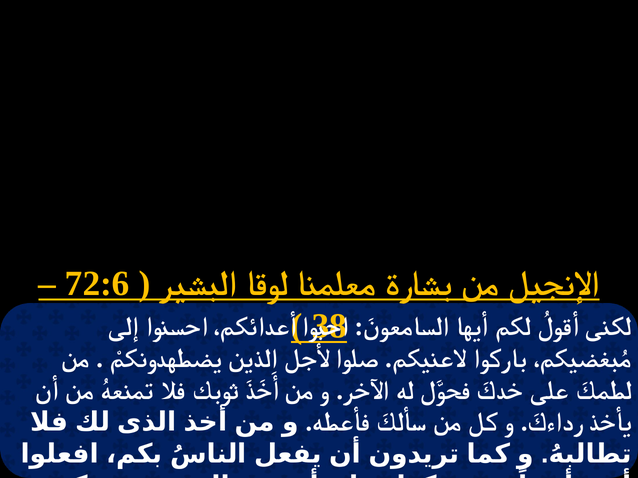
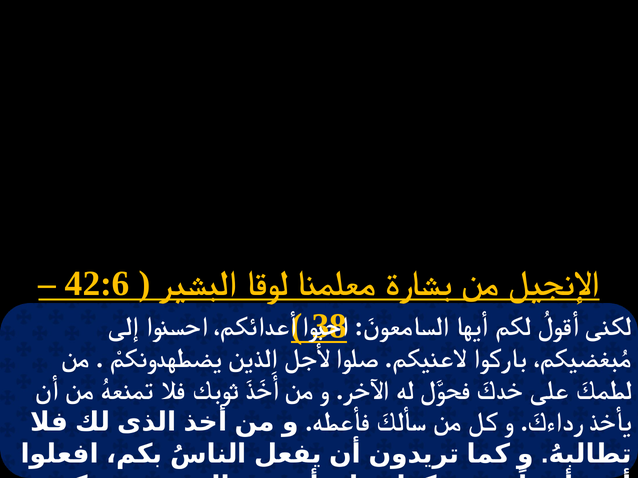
72:6: 72:6 -> 42:6
